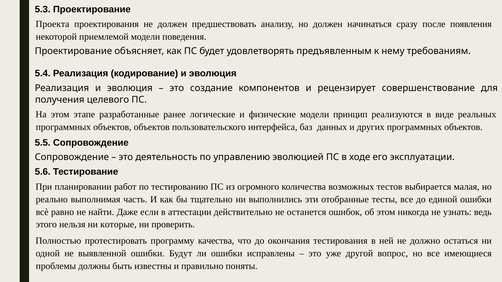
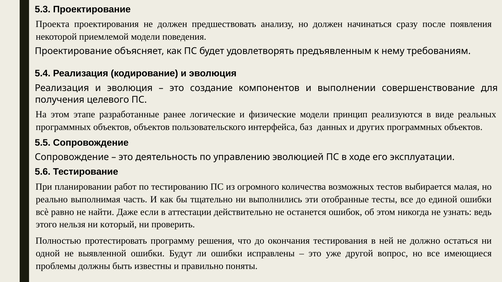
рецензирует: рецензирует -> выполнении
которые: которые -> который
качества: качества -> решения
